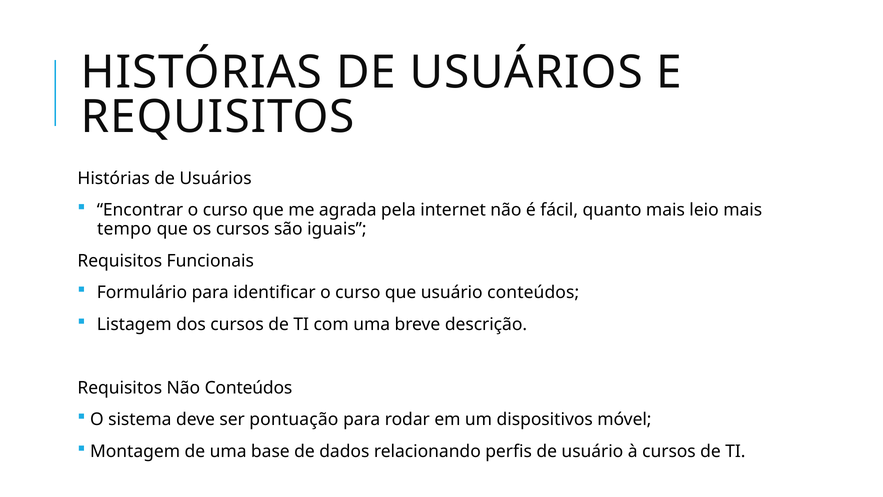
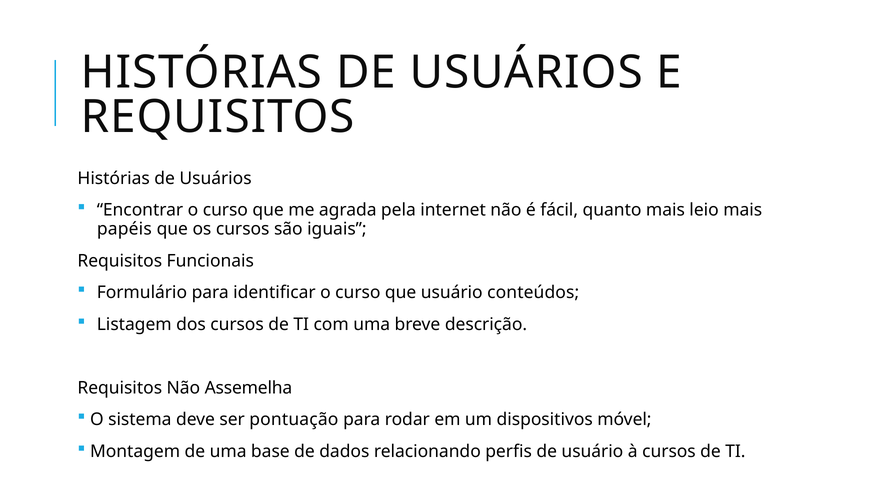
tempo: tempo -> papéis
Não Conteúdos: Conteúdos -> Assemelha
